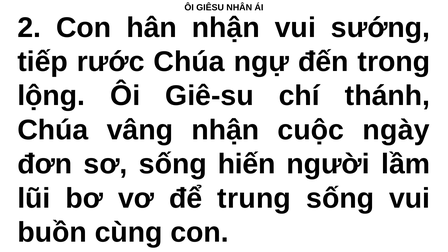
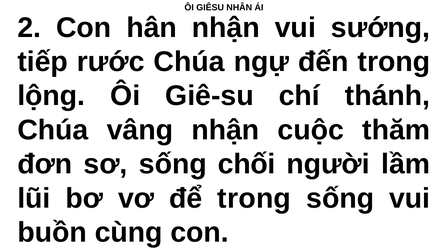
ngày: ngày -> thăm
hiến: hiến -> chối
để trung: trung -> trong
